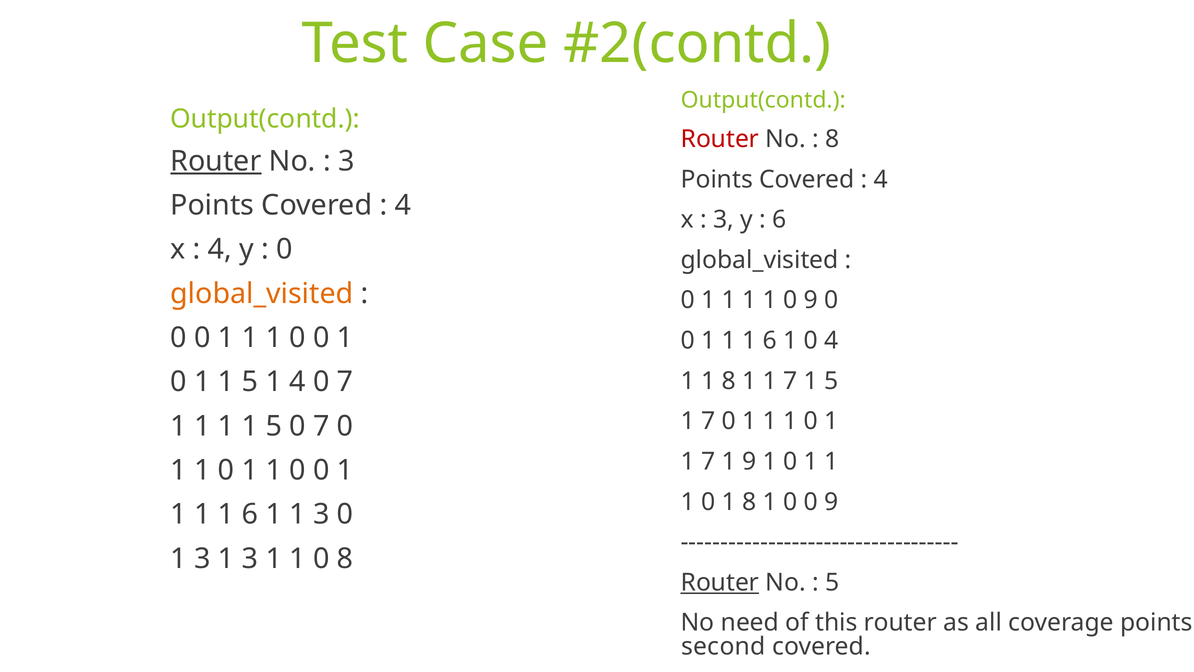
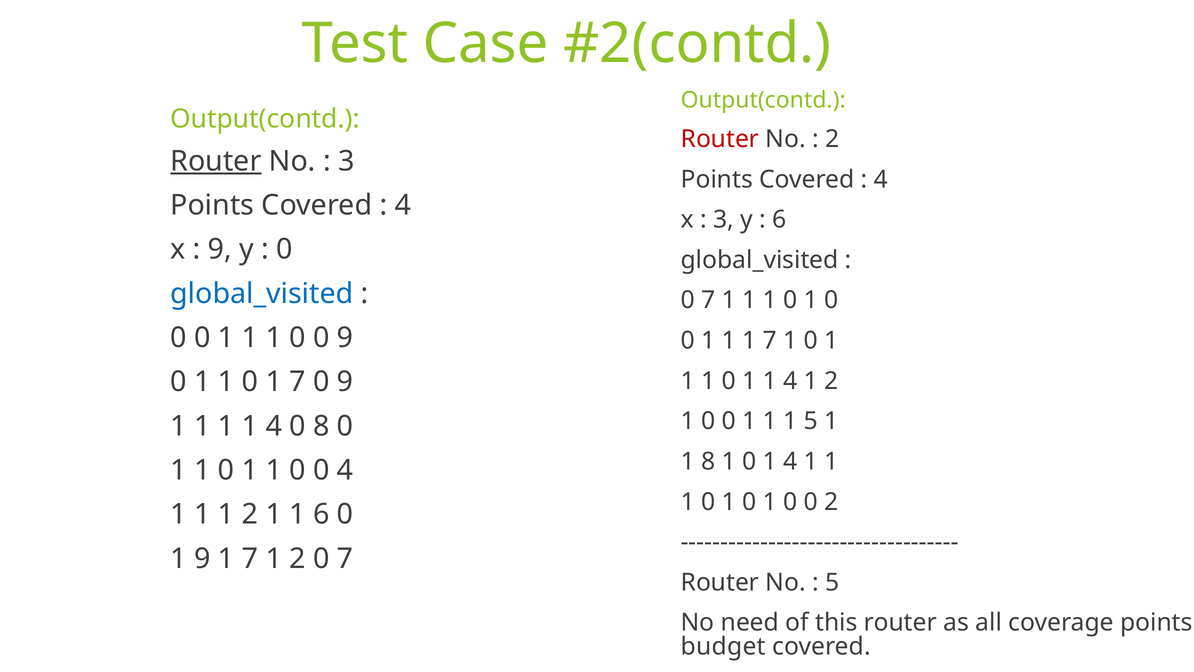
8 at (832, 139): 8 -> 2
4 at (220, 249): 4 -> 9
global_visited at (262, 294) colour: orange -> blue
1 at (708, 300): 1 -> 7
9 at (811, 300): 9 -> 1
1 at (345, 338): 1 -> 9
6 at (770, 340): 6 -> 7
4 at (831, 340): 4 -> 1
5 at (250, 382): 5 -> 0
4 at (298, 382): 4 -> 7
7 at (345, 382): 7 -> 9
8 at (729, 381): 8 -> 0
7 at (790, 381): 7 -> 4
5 at (831, 381): 5 -> 2
7 at (708, 421): 7 -> 0
0 at (811, 421): 0 -> 5
1 1 1 5: 5 -> 4
7 at (321, 426): 7 -> 8
7 at (708, 461): 7 -> 8
9 at (749, 461): 9 -> 0
0 at (790, 461): 0 -> 4
1 at (345, 470): 1 -> 4
8 at (749, 502): 8 -> 0
0 0 9: 9 -> 2
6 at (250, 514): 6 -> 2
1 1 3: 3 -> 6
3 at (202, 558): 3 -> 9
3 at (250, 558): 3 -> 7
1 at (298, 558): 1 -> 2
8 at (345, 558): 8 -> 7
Router at (720, 582) underline: present -> none
second: second -> budget
